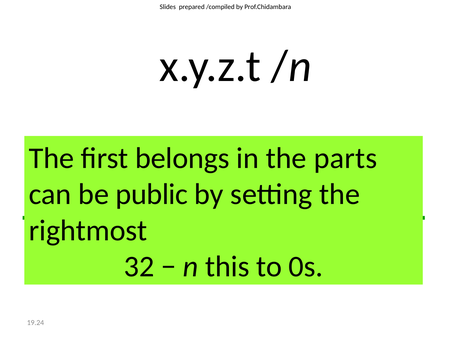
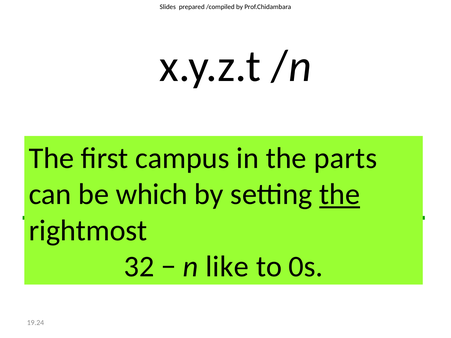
belongs: belongs -> campus
public: public -> which
the at (340, 195) underline: none -> present
this: this -> like
